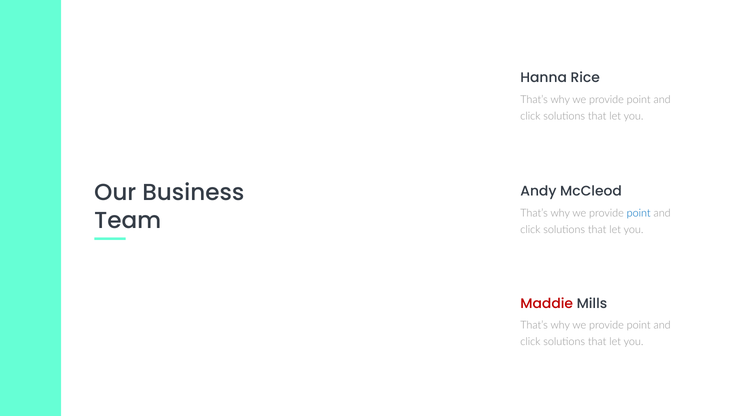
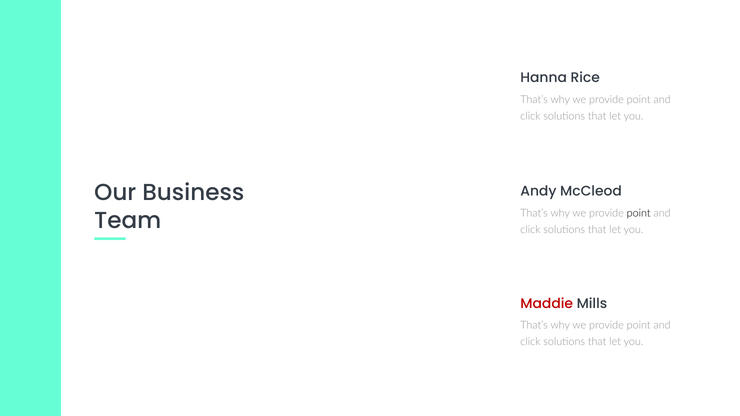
point at (639, 213) colour: blue -> black
